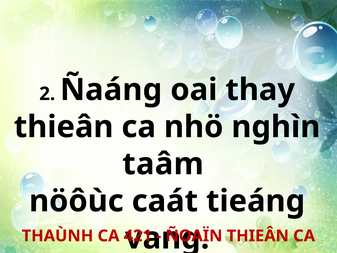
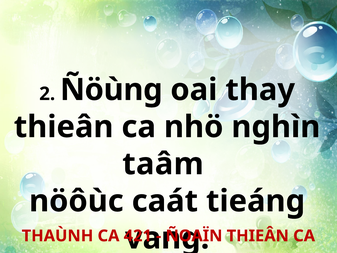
Ñaáng: Ñaáng -> Ñöùng
